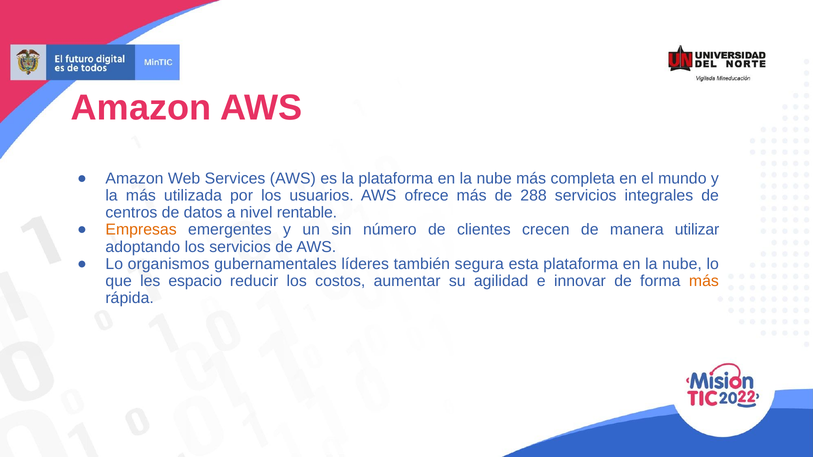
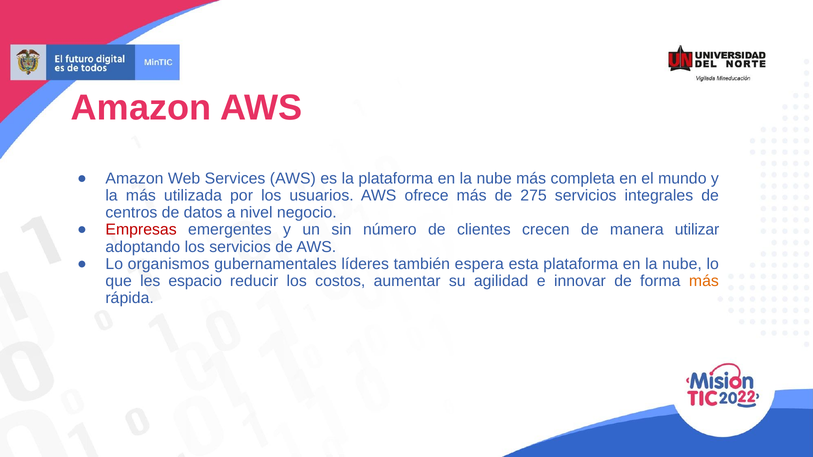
288: 288 -> 275
rentable: rentable -> negocio
Empresas colour: orange -> red
segura: segura -> espera
